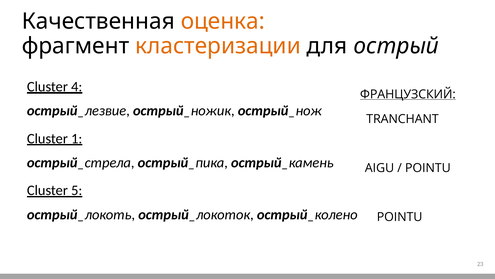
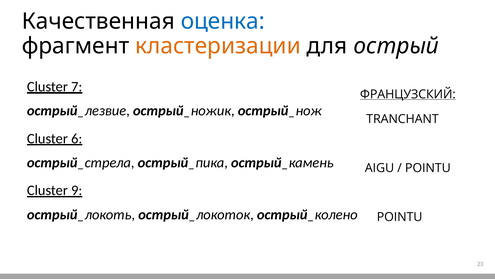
оценка colour: orange -> blue
4: 4 -> 7
1: 1 -> 6
5: 5 -> 9
